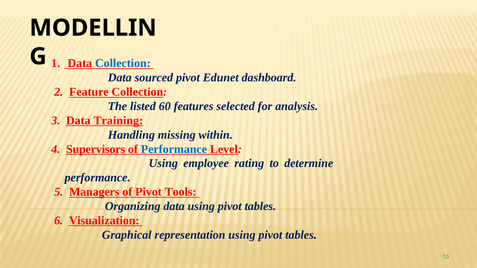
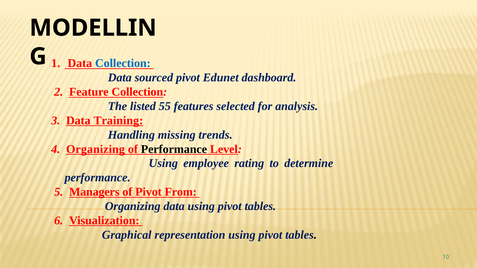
60: 60 -> 55
within: within -> trends
4 Supervisors: Supervisors -> Organizing
Performance at (174, 149) colour: blue -> black
Tools: Tools -> From
